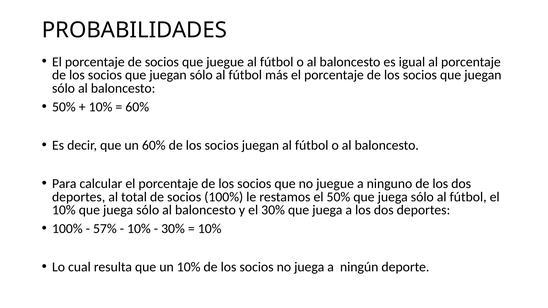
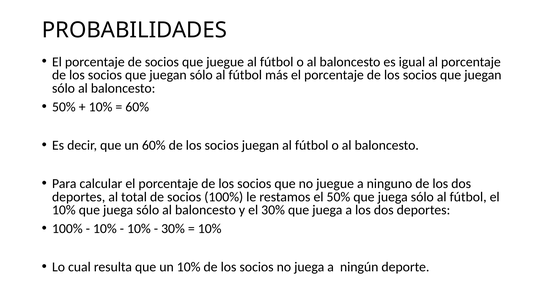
57% at (105, 229): 57% -> 10%
